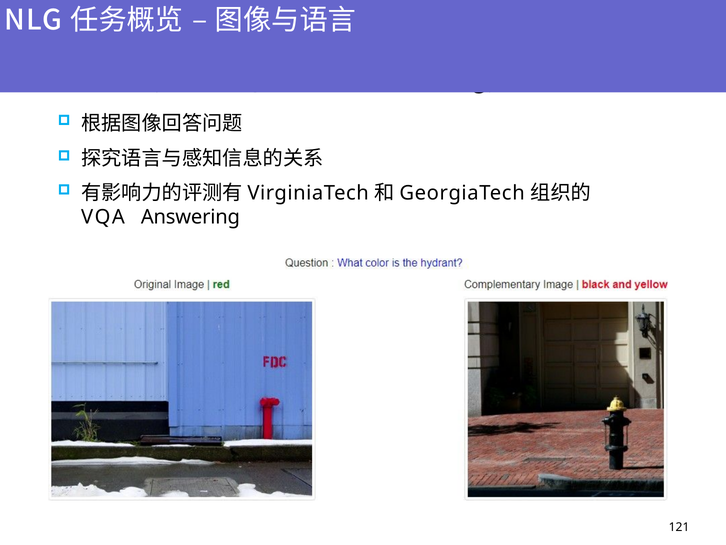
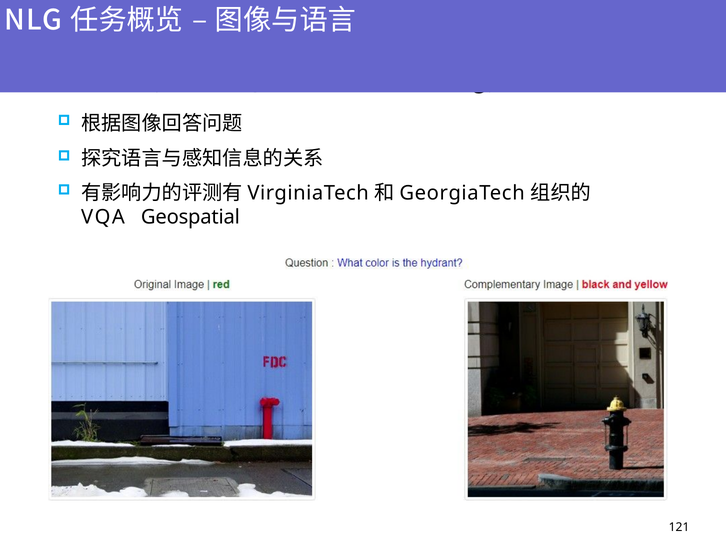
Answering at (190, 217): Answering -> Geospatial
